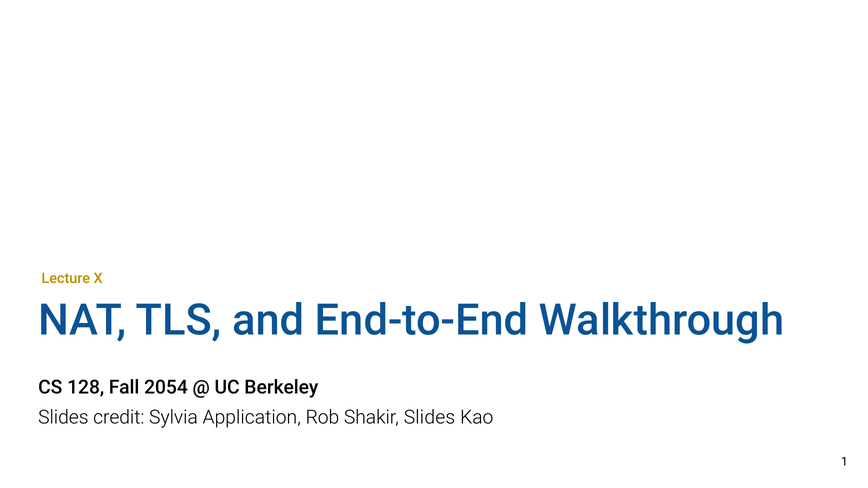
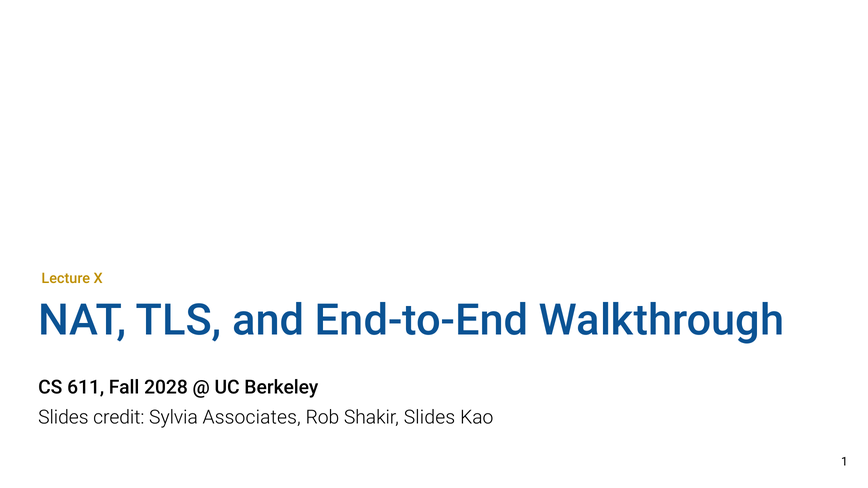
128: 128 -> 611
2054: 2054 -> 2028
Application: Application -> Associates
